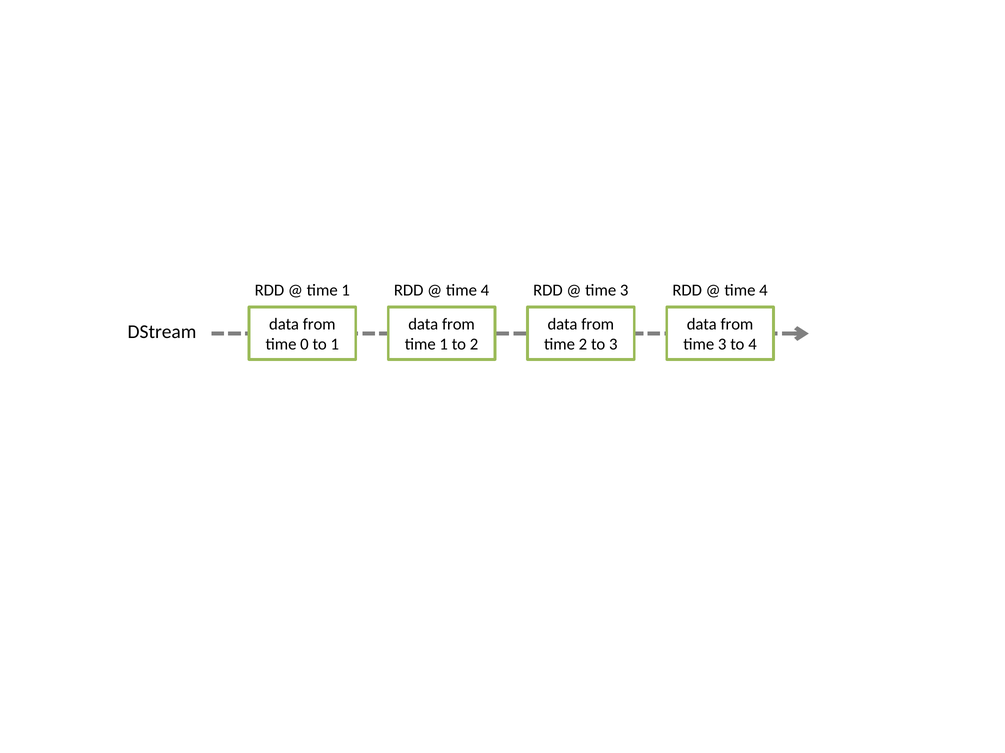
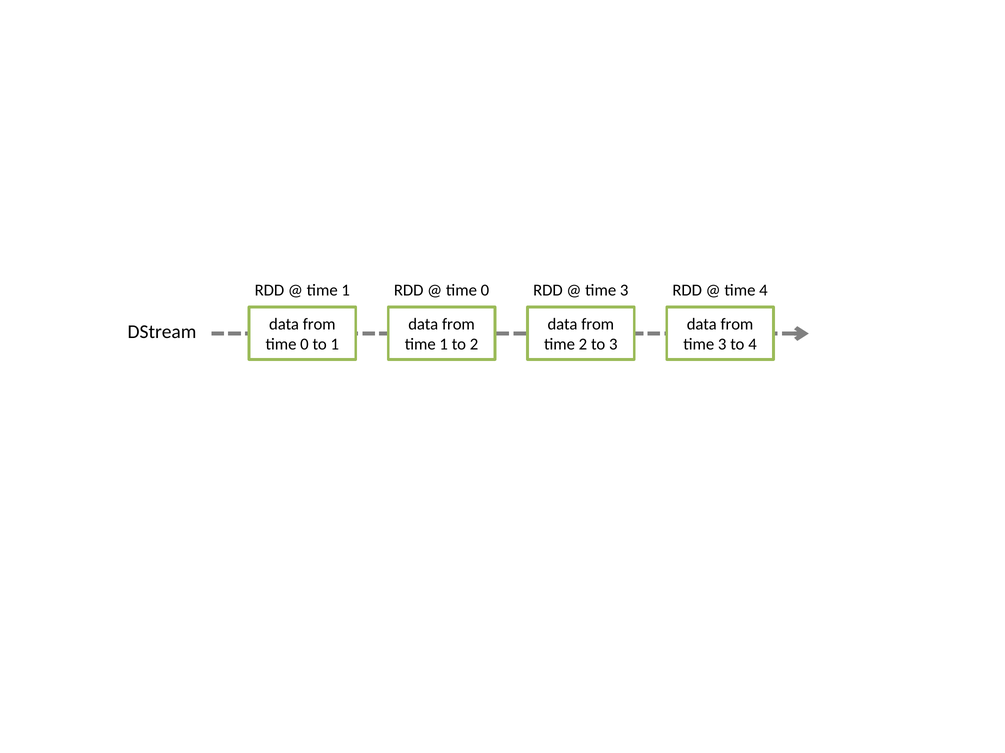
4 at (485, 290): 4 -> 0
